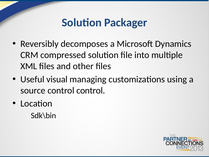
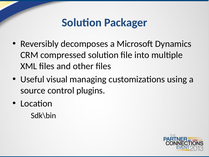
control control: control -> plugins
